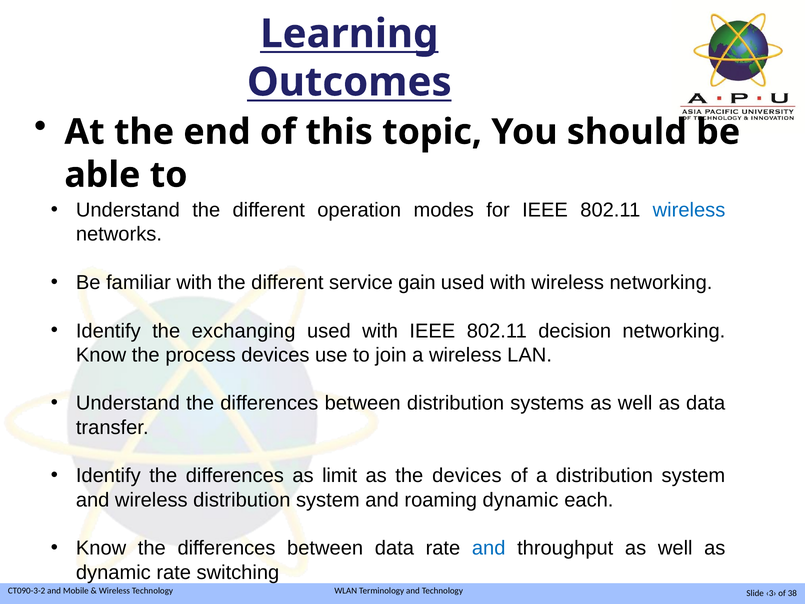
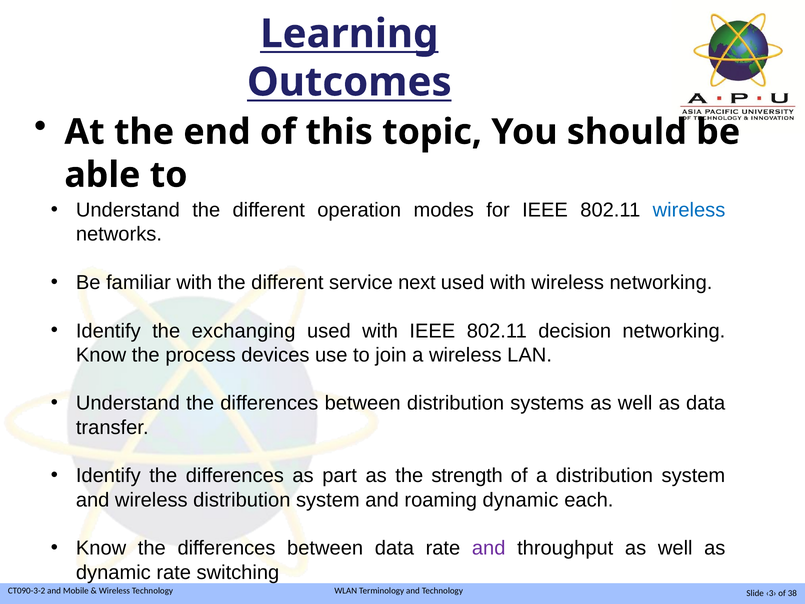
gain: gain -> next
limit: limit -> part
the devices: devices -> strength
and at (489, 548) colour: blue -> purple
